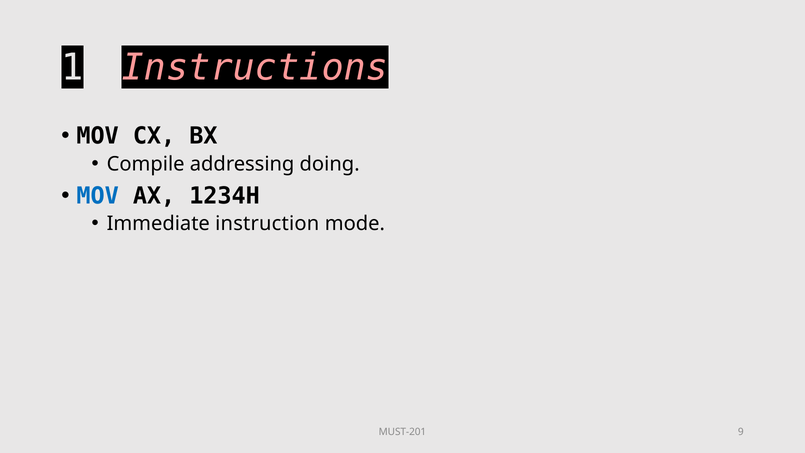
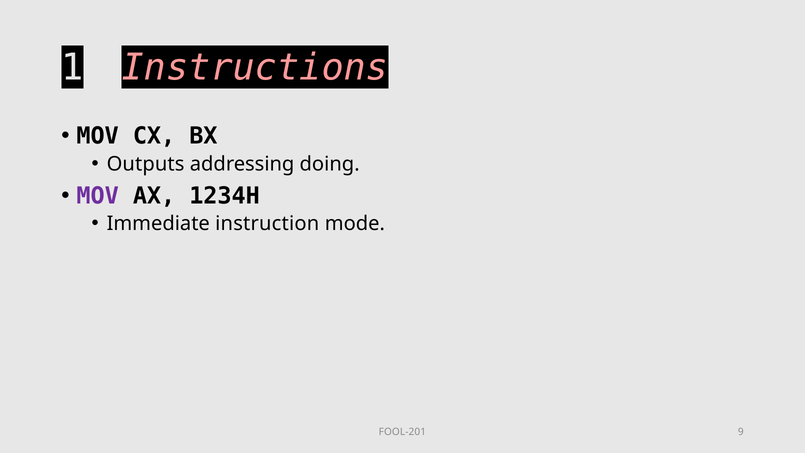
Compile: Compile -> Outputs
MOV at (98, 196) colour: blue -> purple
MUST-201: MUST-201 -> FOOL-201
